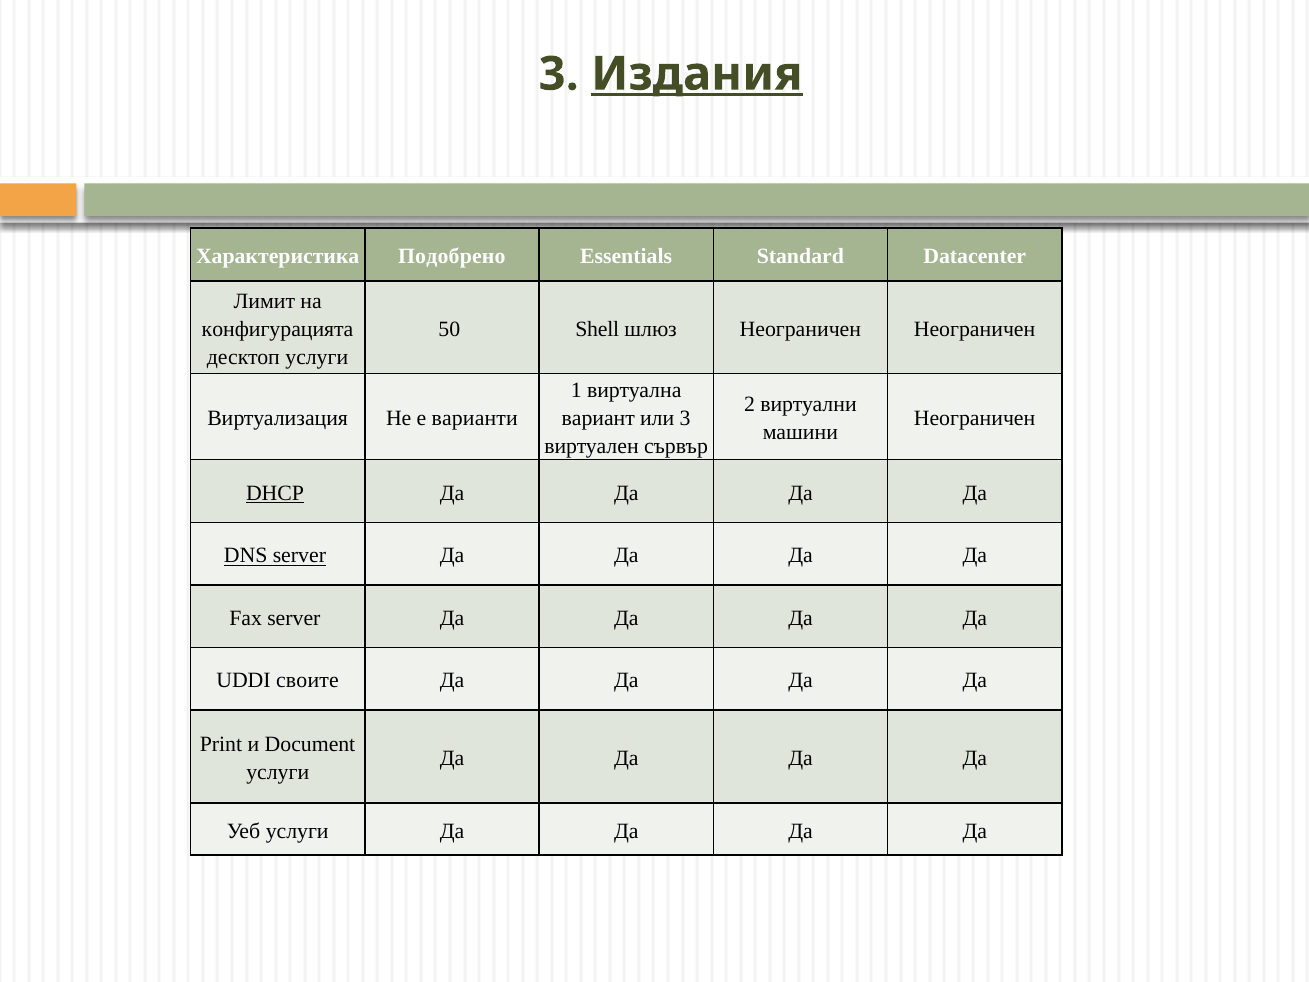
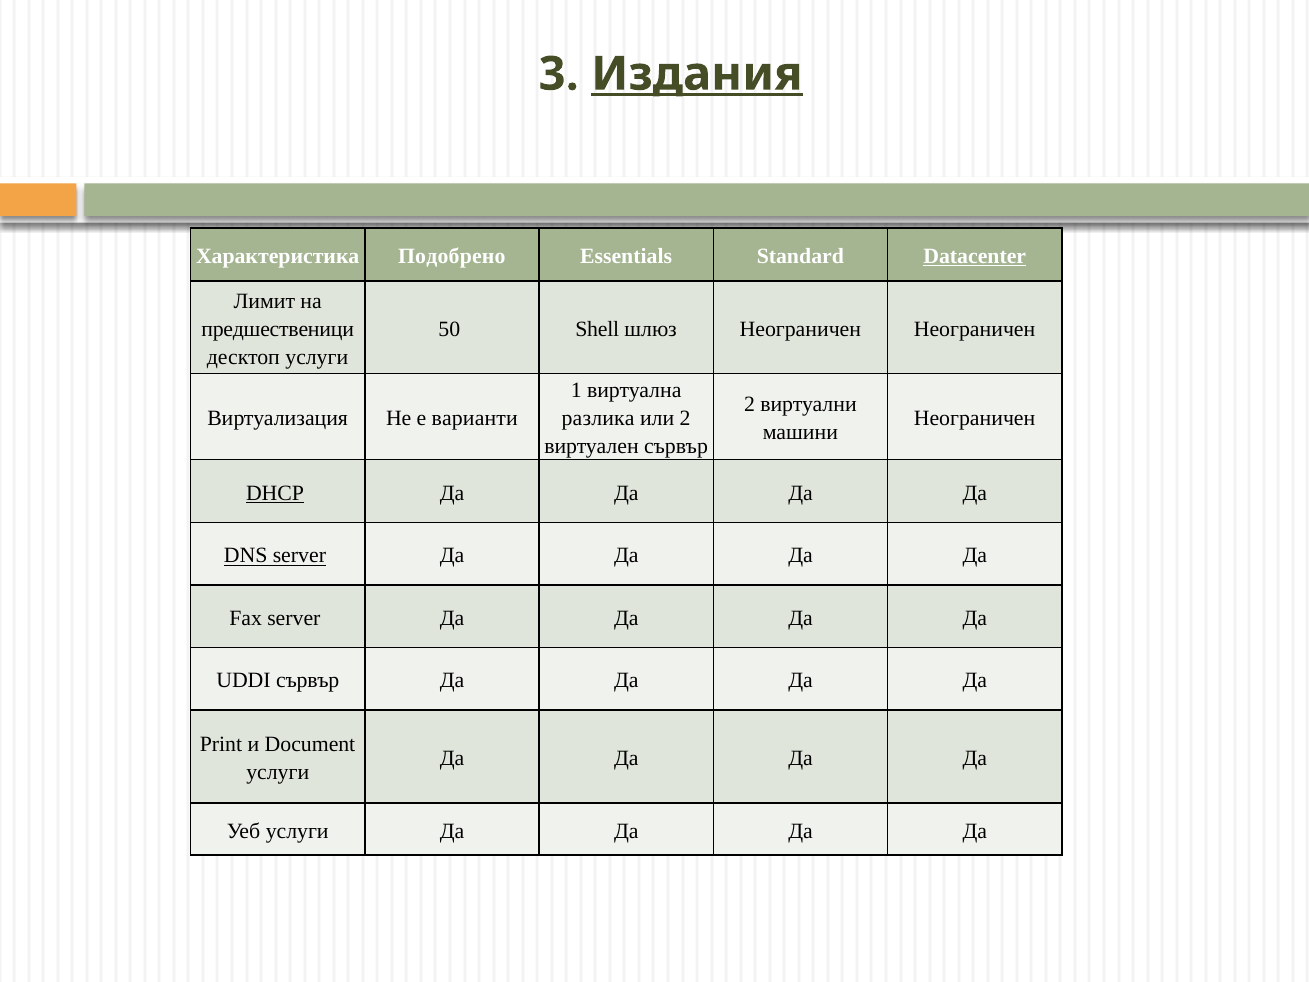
Datacenter underline: none -> present
конфигурацията: конфигурацията -> предшественици
вариант: вариант -> разлика
или 3: 3 -> 2
UDDI своите: своите -> сървър
